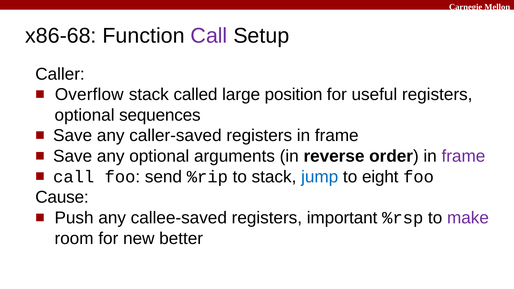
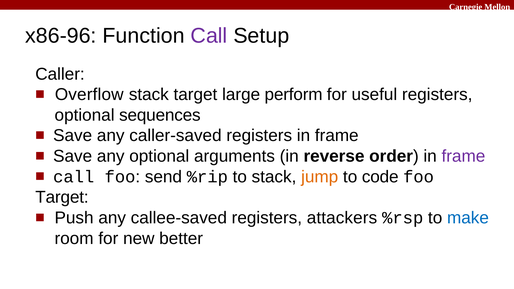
x86-68: x86-68 -> x86-96
stack called: called -> target
position: position -> perform
jump colour: blue -> orange
eight: eight -> code
Cause at (62, 197): Cause -> Target
important: important -> attackers
make colour: purple -> blue
